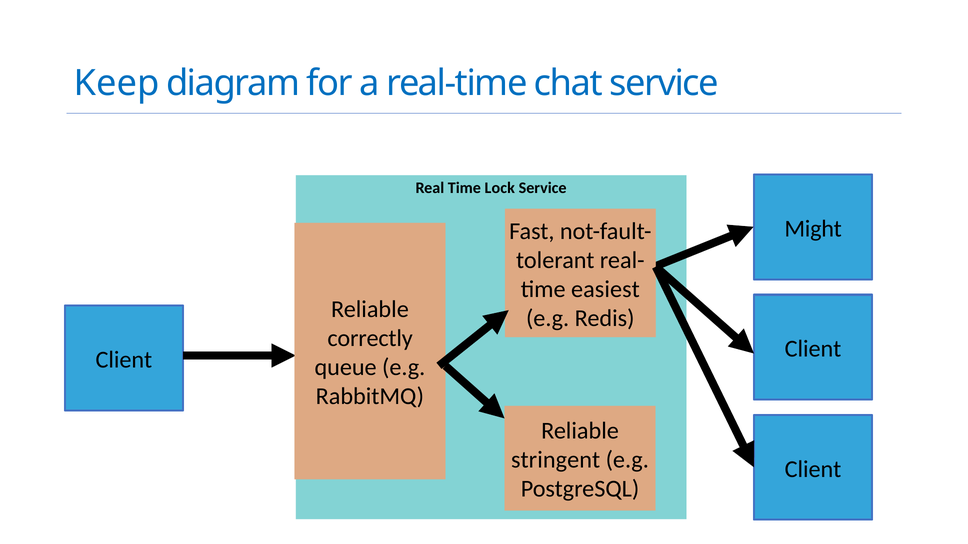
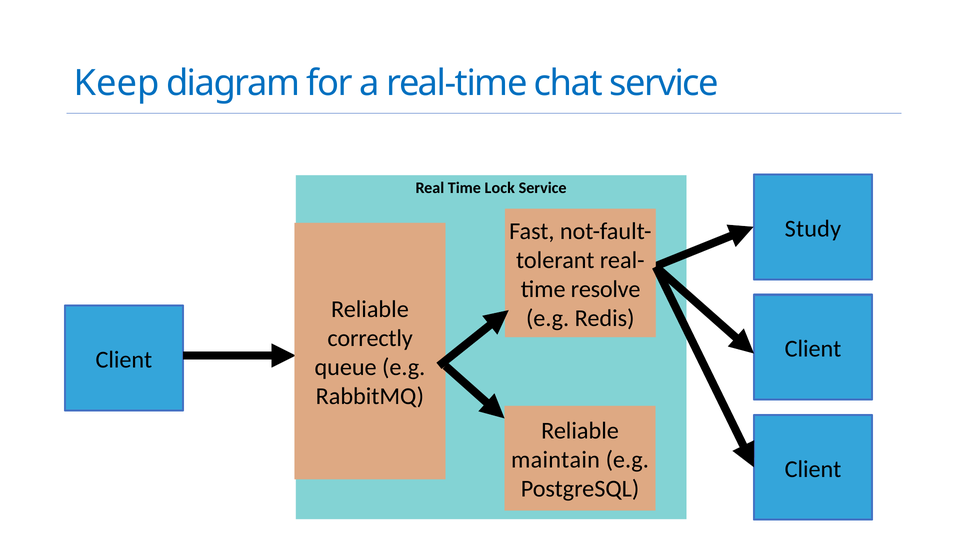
Might: Might -> Study
easiest: easiest -> resolve
stringent: stringent -> maintain
